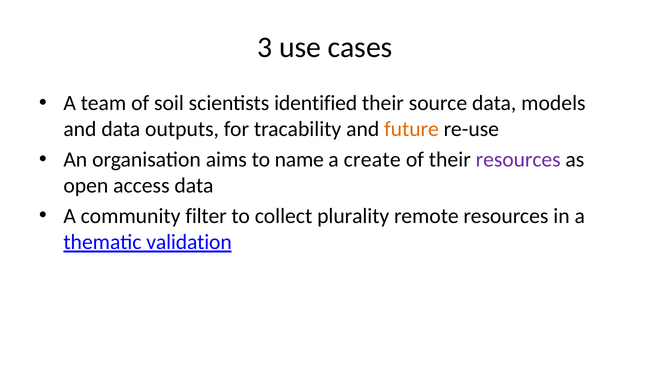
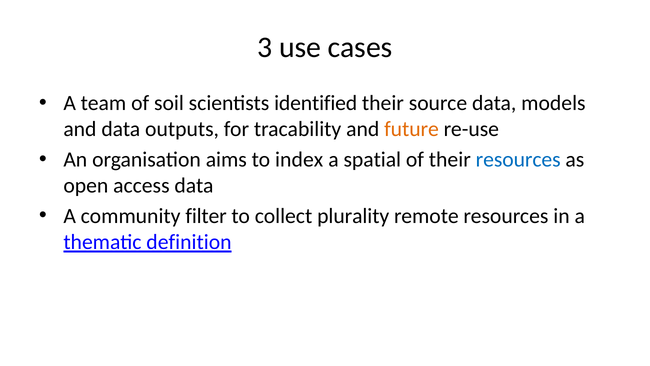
name: name -> index
create: create -> spatial
resources at (518, 159) colour: purple -> blue
validation: validation -> definition
